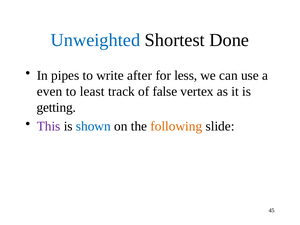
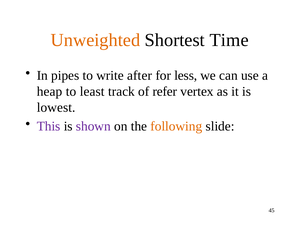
Unweighted colour: blue -> orange
Done: Done -> Time
even: even -> heap
false: false -> refer
getting: getting -> lowest
shown colour: blue -> purple
